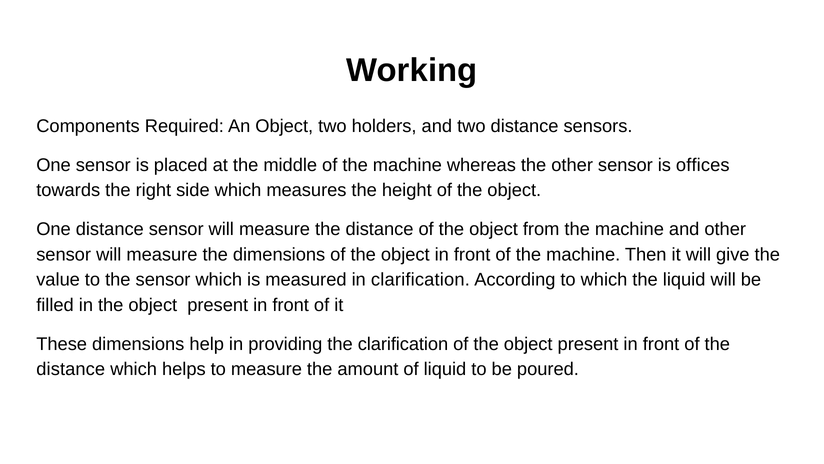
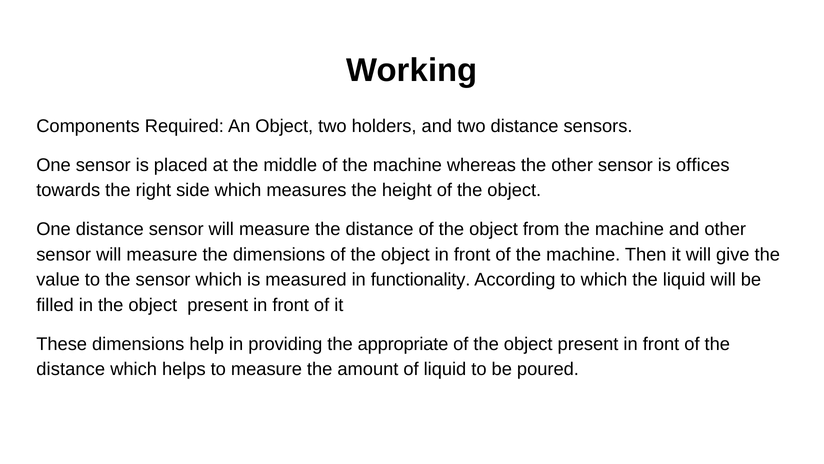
in clarification: clarification -> functionality
the clarification: clarification -> appropriate
